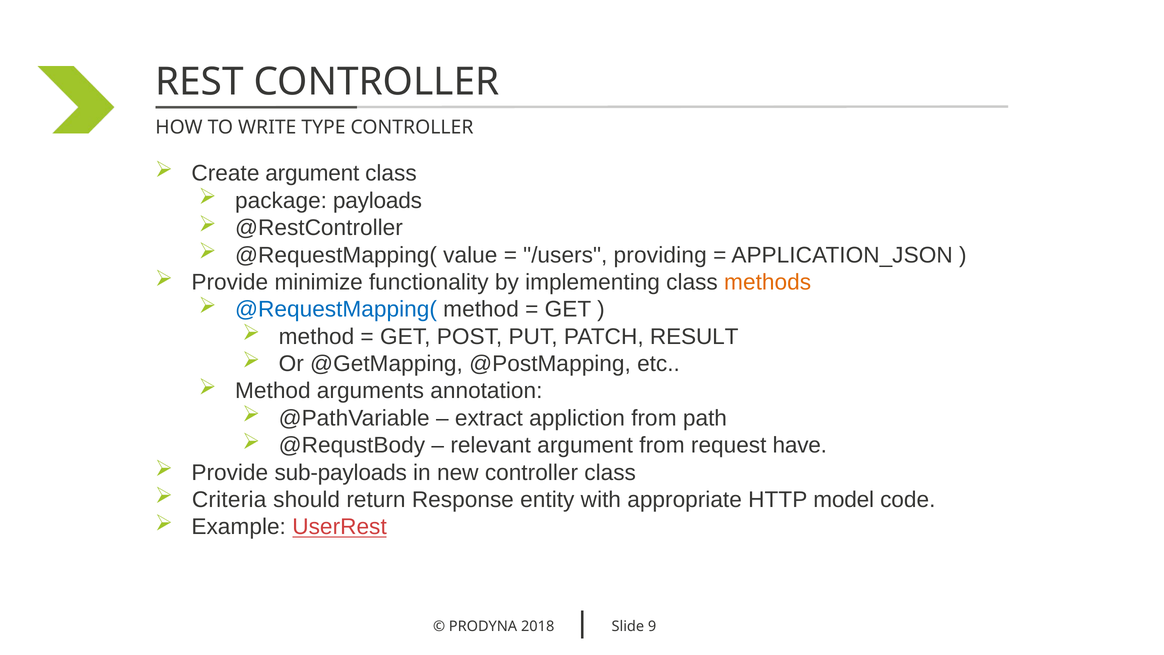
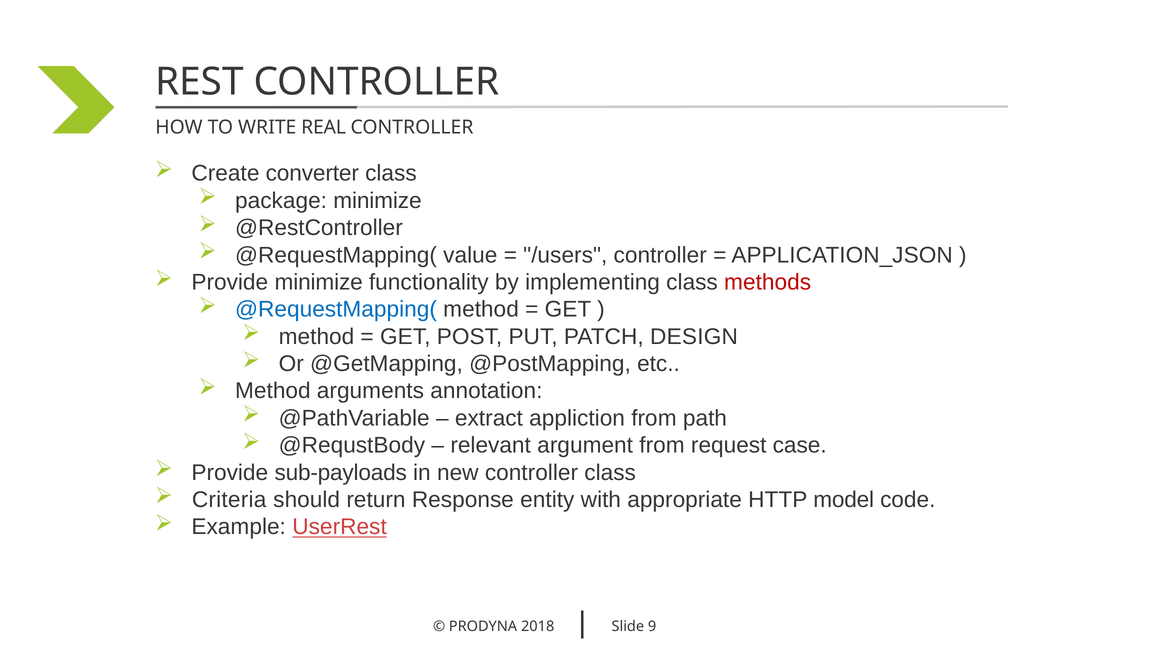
TYPE: TYPE -> REAL
Create argument: argument -> converter
package payloads: payloads -> minimize
/users providing: providing -> controller
methods colour: orange -> red
RESULT: RESULT -> DESIGN
have: have -> case
